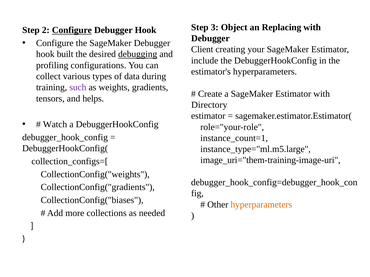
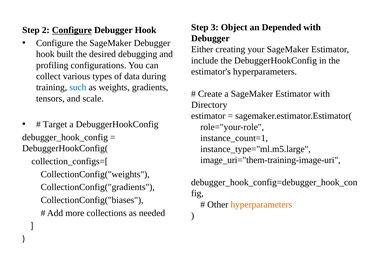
Replacing: Replacing -> Depended
Client: Client -> Either
debugging underline: present -> none
such colour: purple -> blue
helps: helps -> scale
Watch: Watch -> Target
